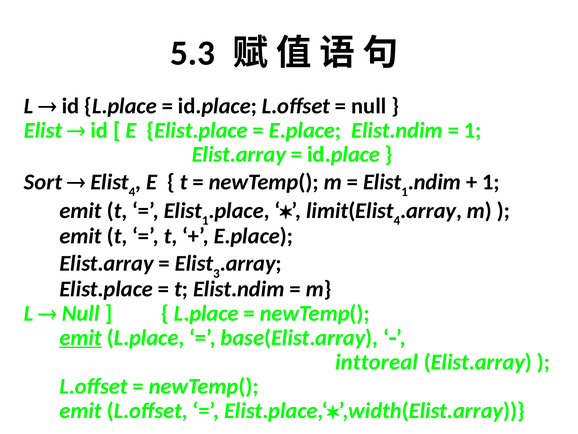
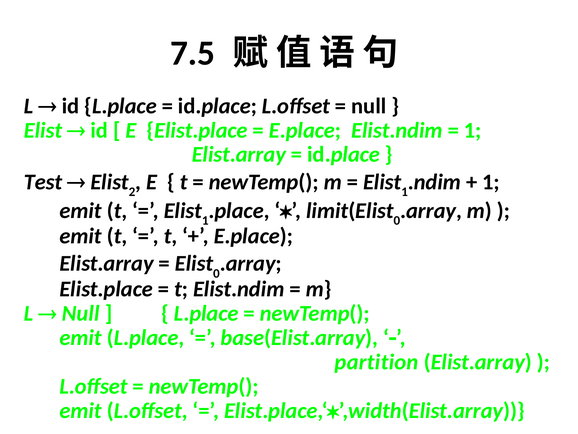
5.3: 5.3 -> 7.5
Sort: Sort -> Test
Elist 4: 4 -> 2
4 at (397, 220): 4 -> 0
Elist 3: 3 -> 0
emit at (81, 337) underline: present -> none
inttoreal: inttoreal -> partition
